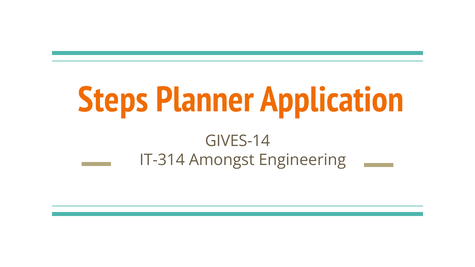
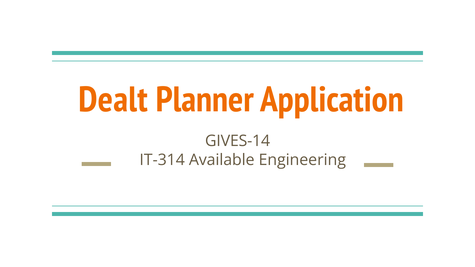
Steps: Steps -> Dealt
Amongst: Amongst -> Available
